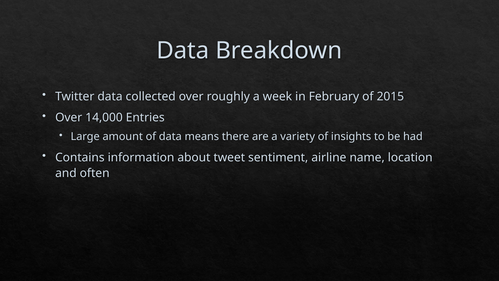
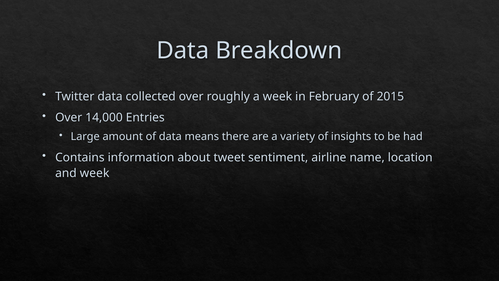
and often: often -> week
